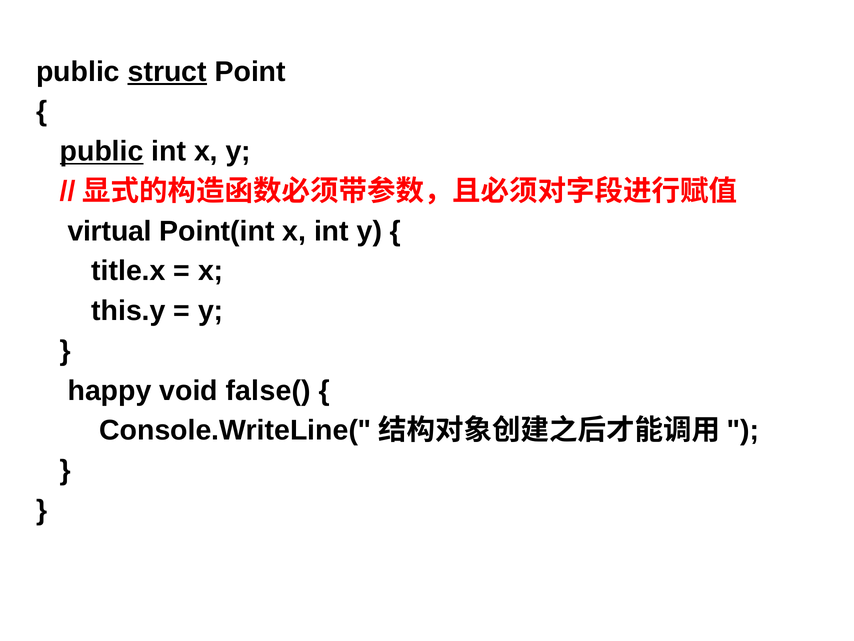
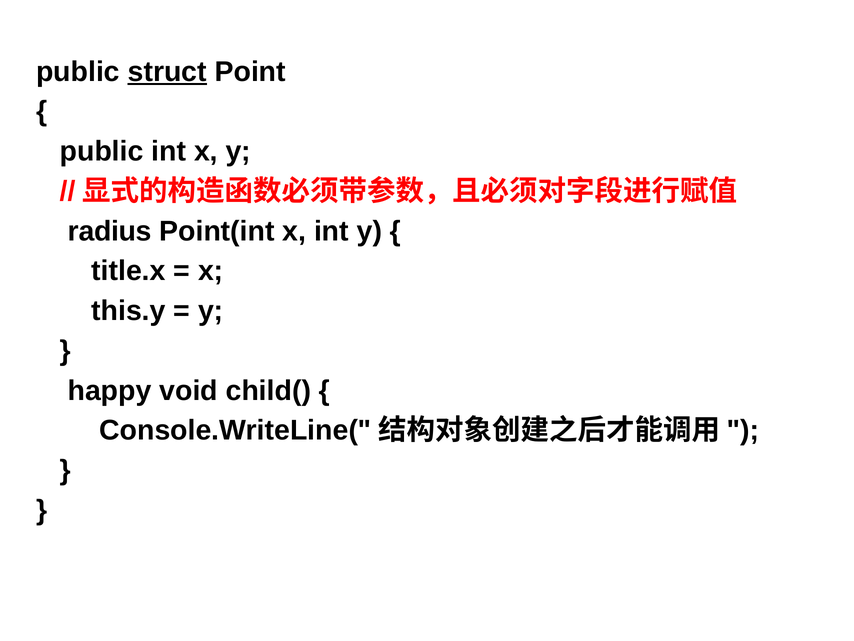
public at (102, 151) underline: present -> none
virtual: virtual -> radius
false(: false( -> child(
